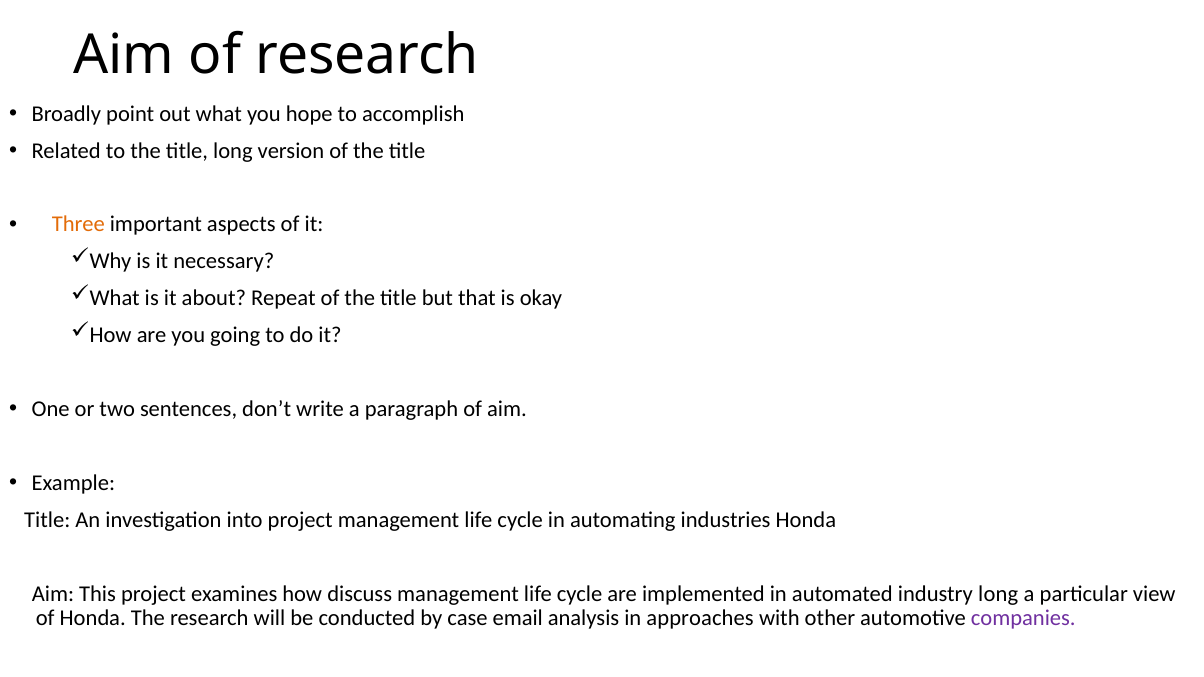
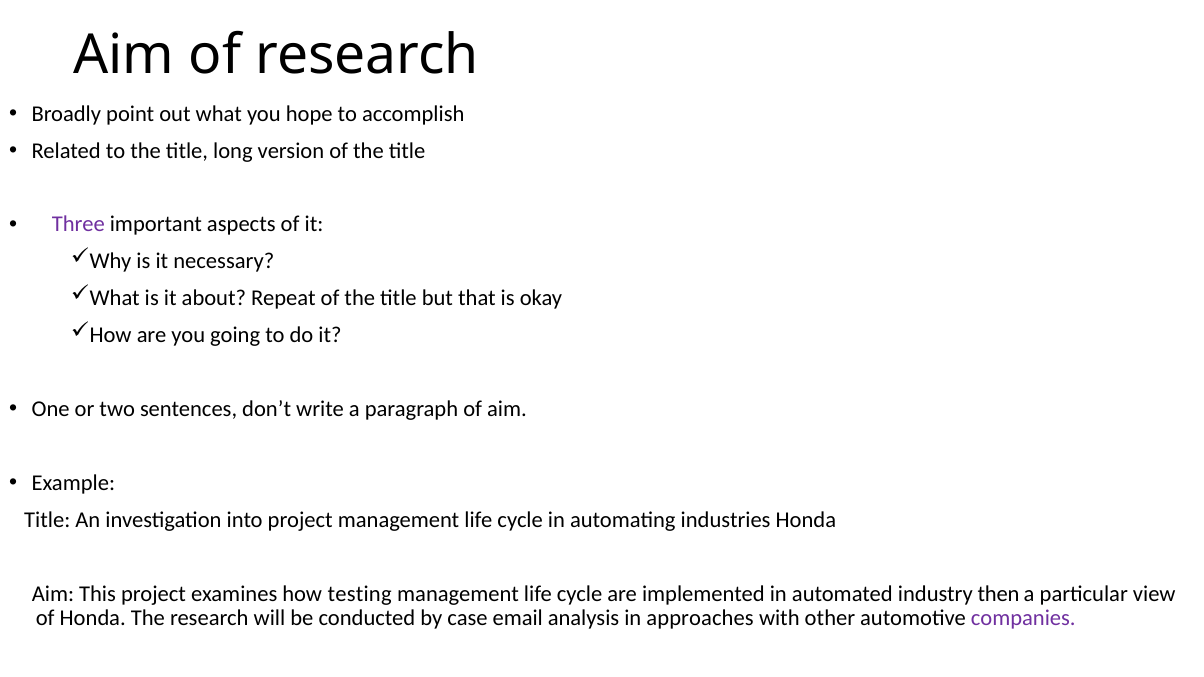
Three colour: orange -> purple
discuss: discuss -> testing
industry long: long -> then
